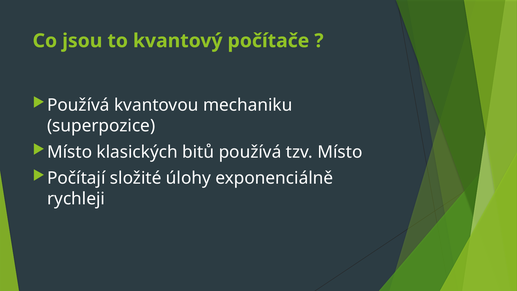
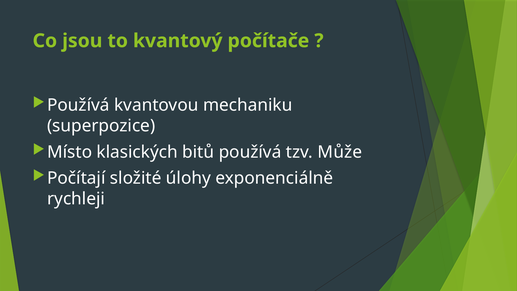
tzv Místo: Místo -> Může
